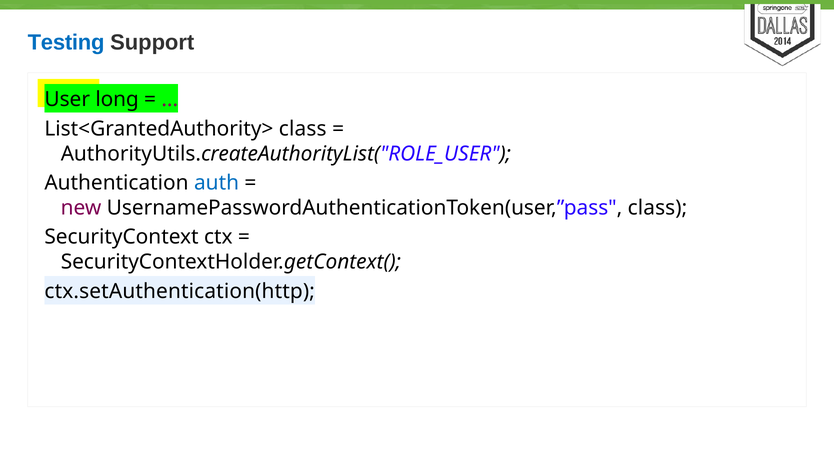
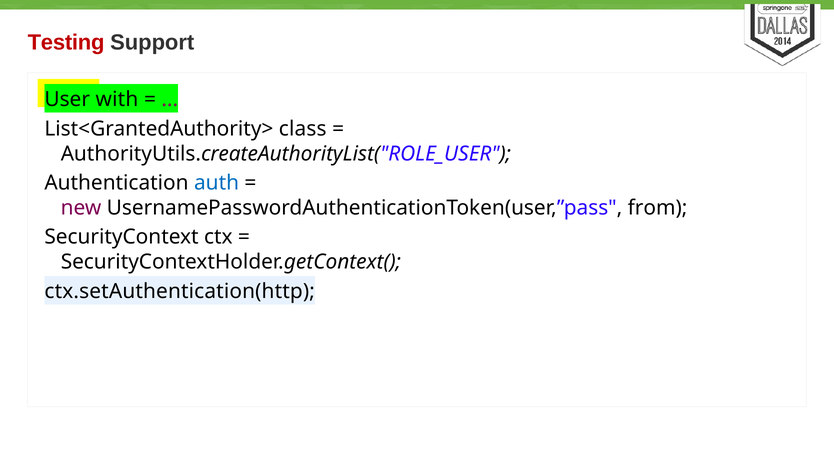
Testing colour: blue -> red
long: long -> with
UsernamePasswordAuthenticationToken(user,”pass class: class -> from
